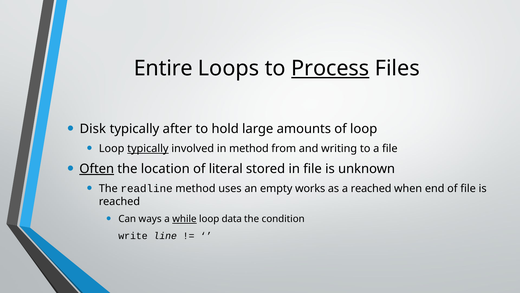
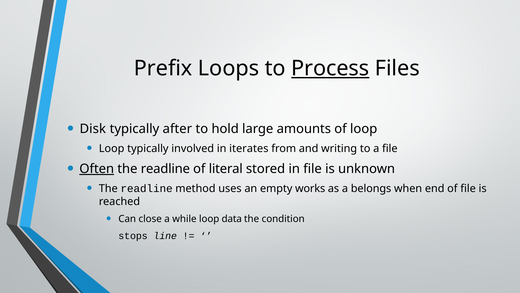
Entire: Entire -> Prefix
typically at (148, 148) underline: present -> none
in method: method -> iterates
location at (165, 169): location -> readline
a reached: reached -> belongs
ways: ways -> close
while underline: present -> none
write: write -> stops
